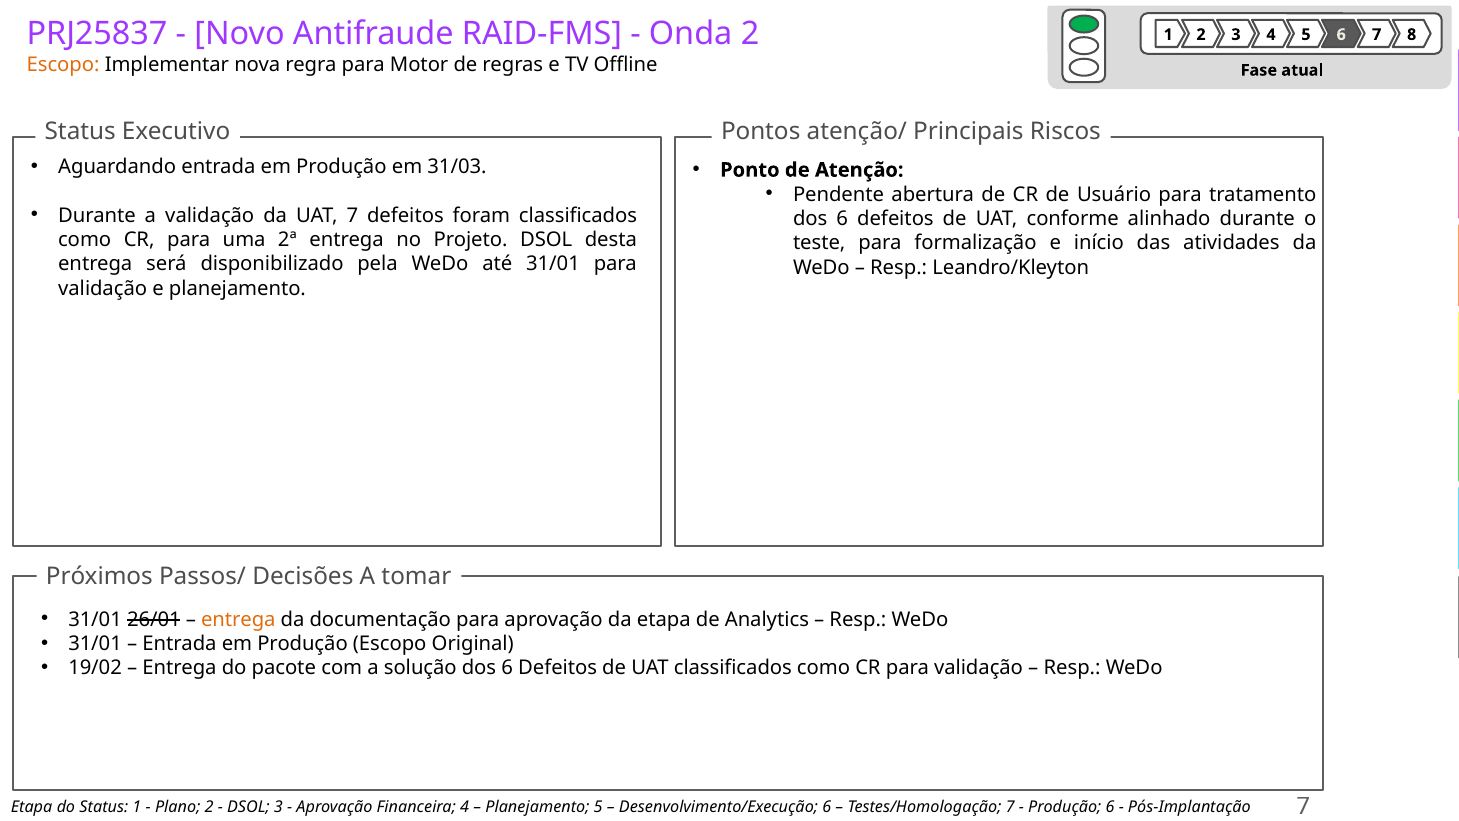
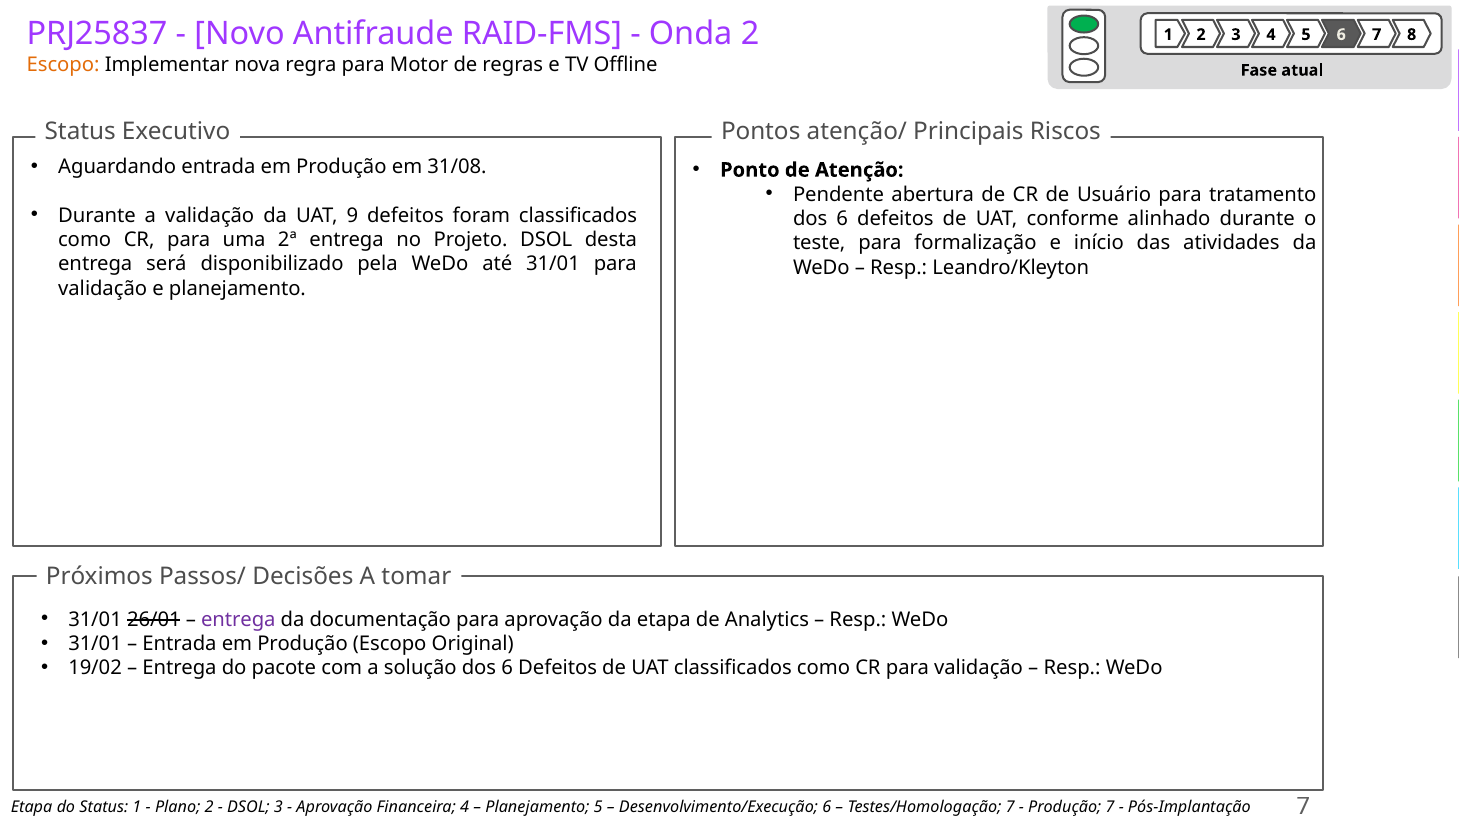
31/03: 31/03 -> 31/08
UAT 7: 7 -> 9
entrega at (238, 619) colour: orange -> purple
Produção 6: 6 -> 7
